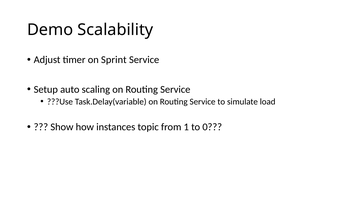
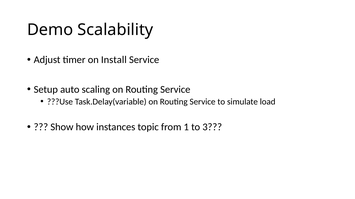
Sprint: Sprint -> Install
0: 0 -> 3
